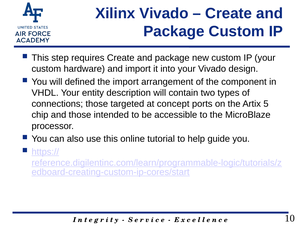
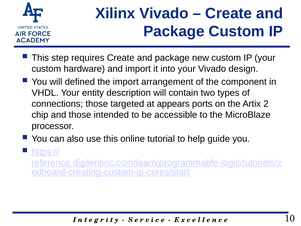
concept: concept -> appears
5: 5 -> 2
